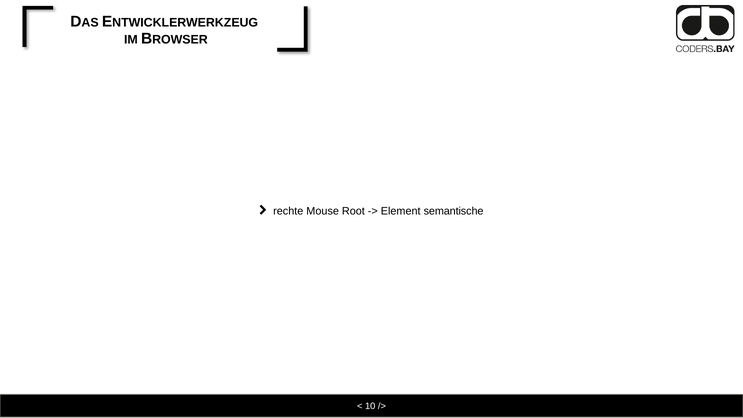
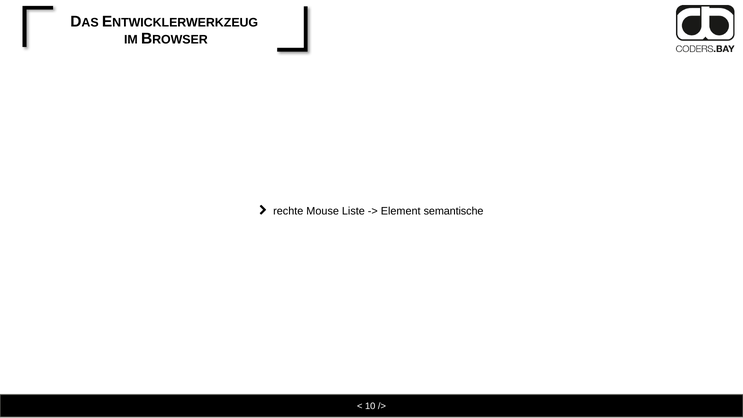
Root: Root -> Liste
